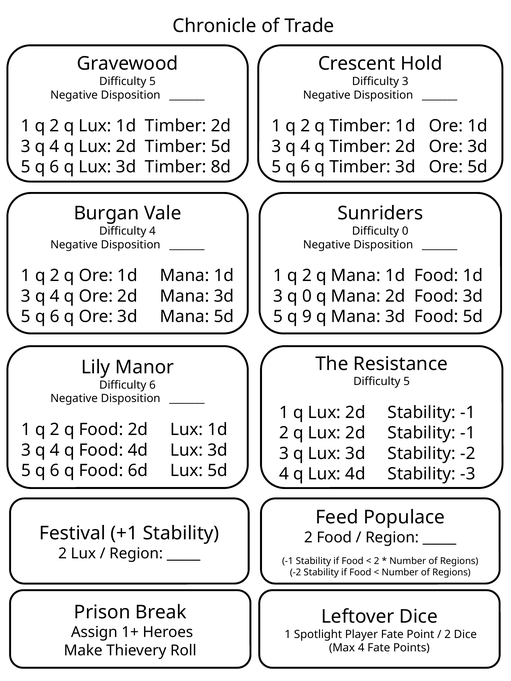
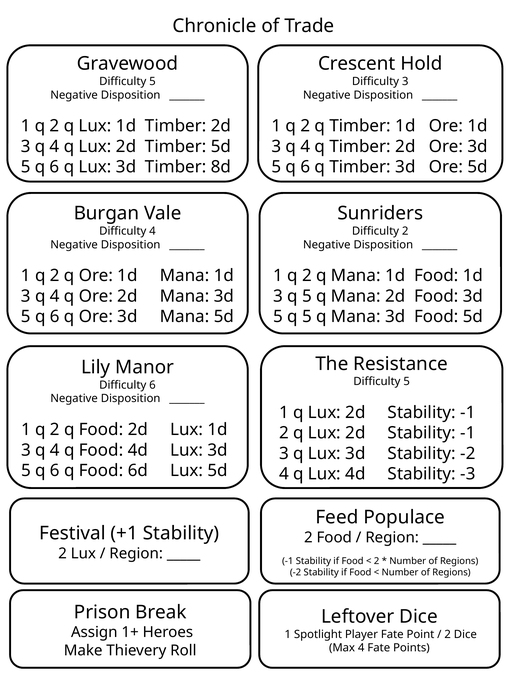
Difficulty 0: 0 -> 2
3 q 0: 0 -> 5
5 q 9: 9 -> 5
